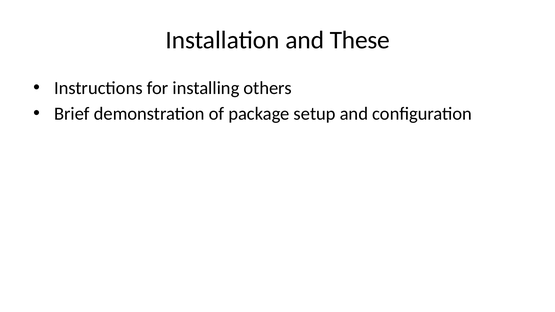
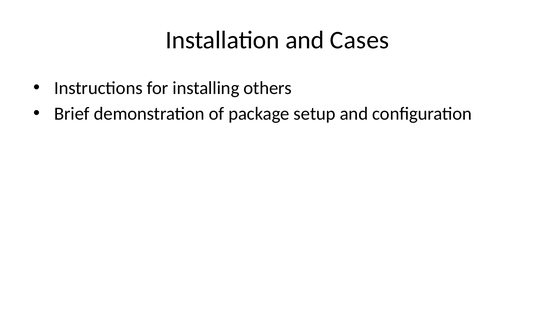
These: These -> Cases
